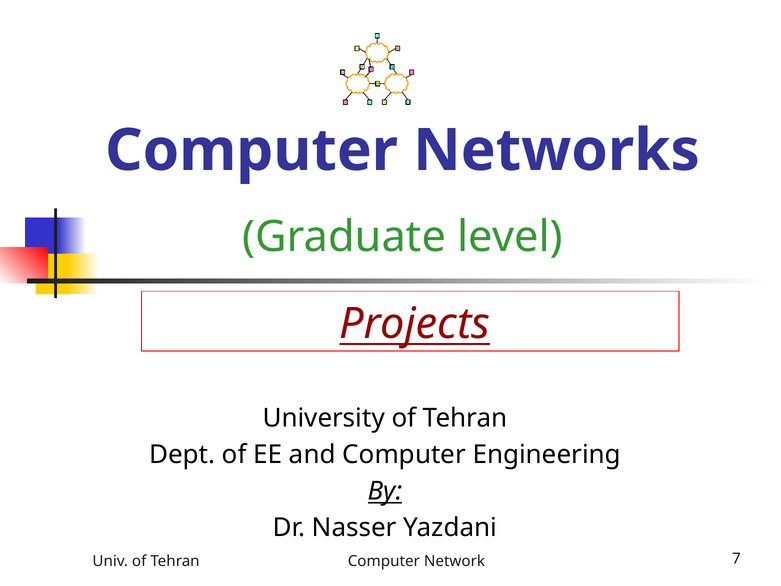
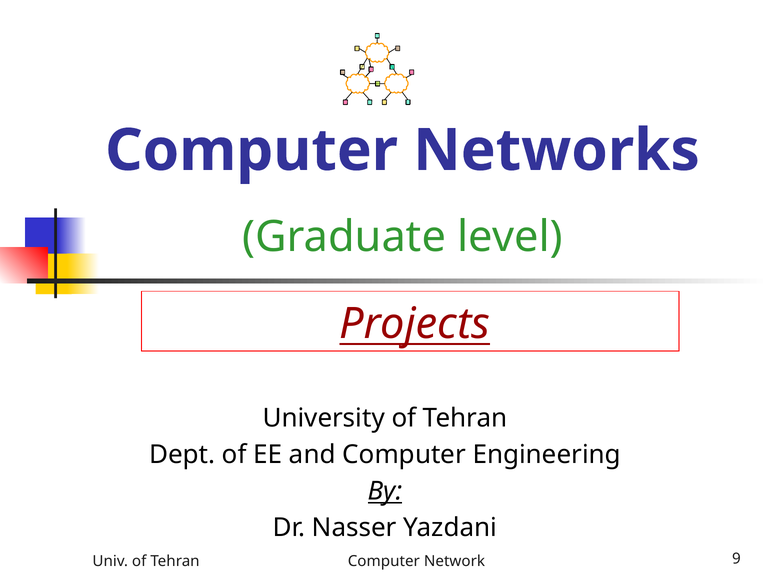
7: 7 -> 9
